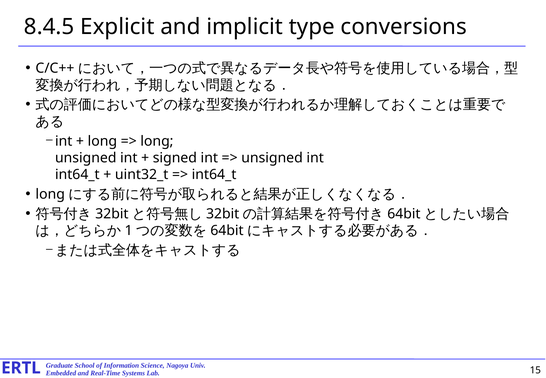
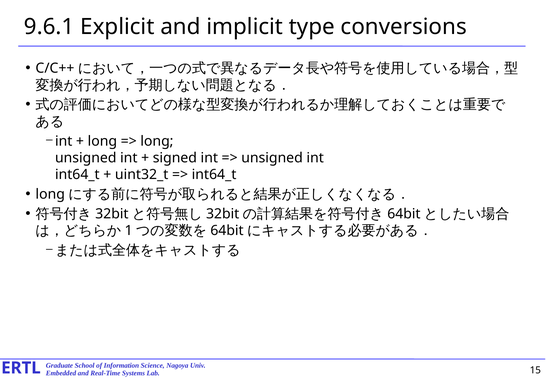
8.4.5: 8.4.5 -> 9.6.1
